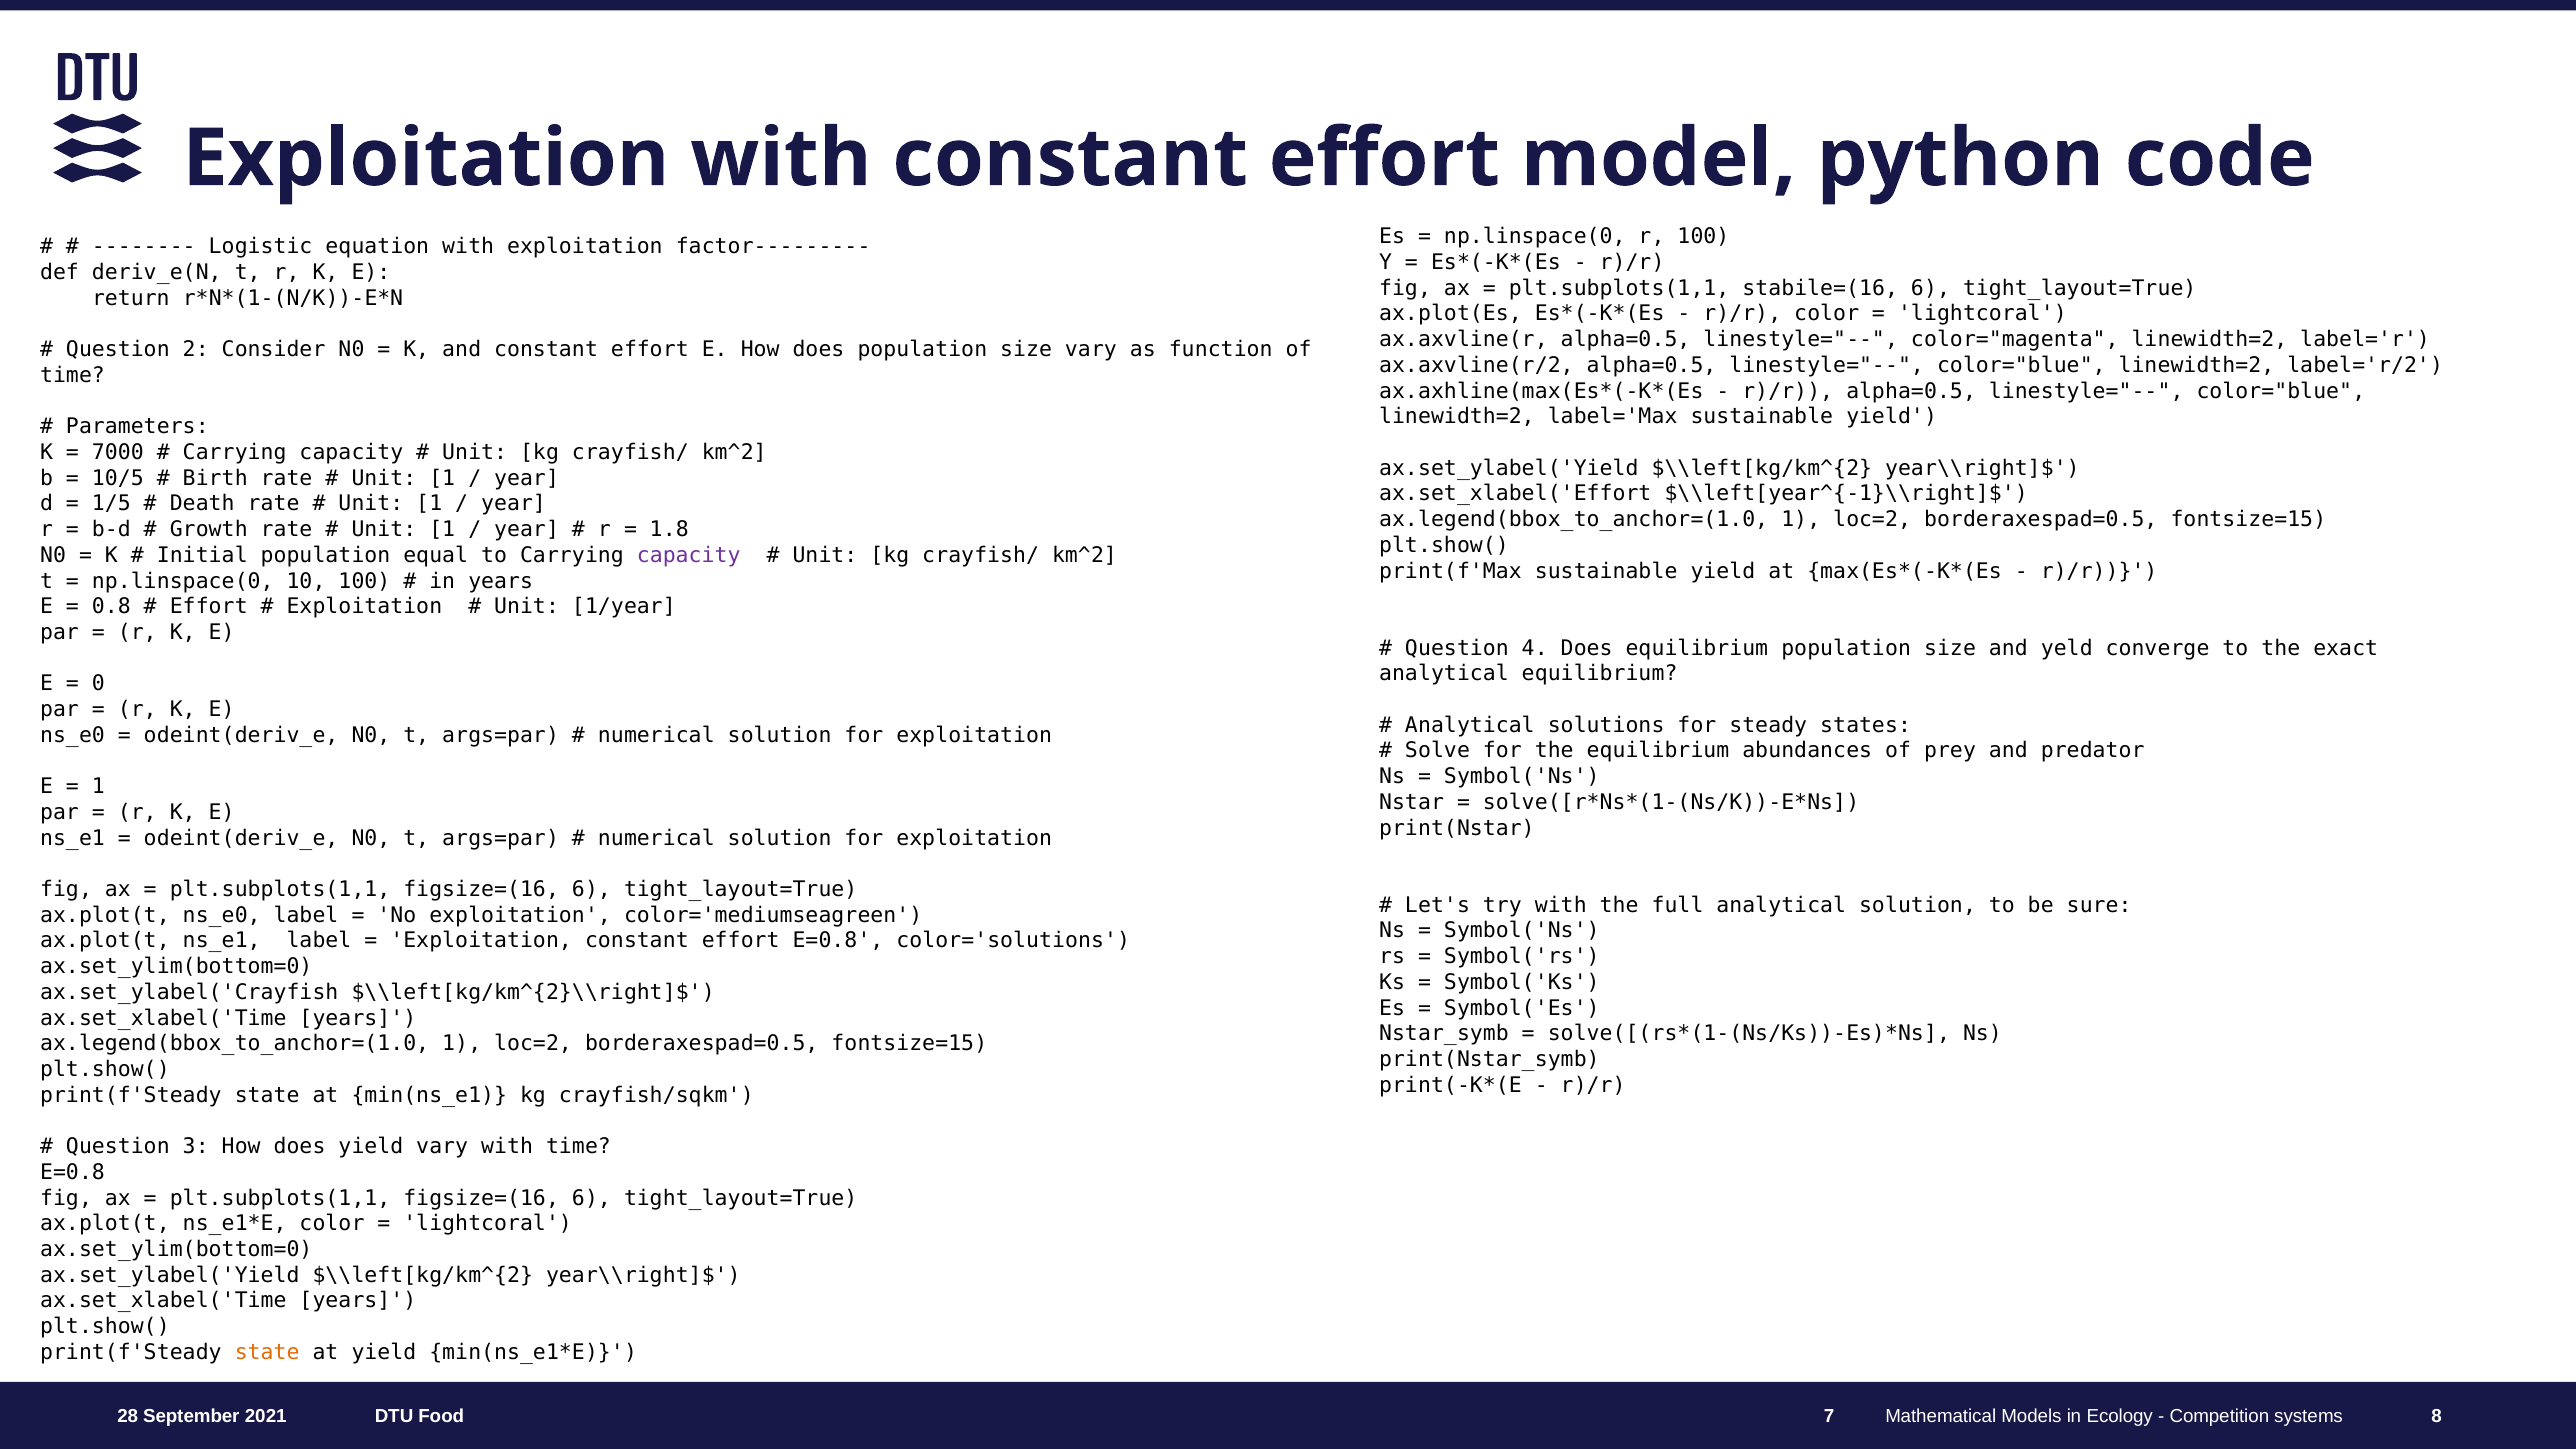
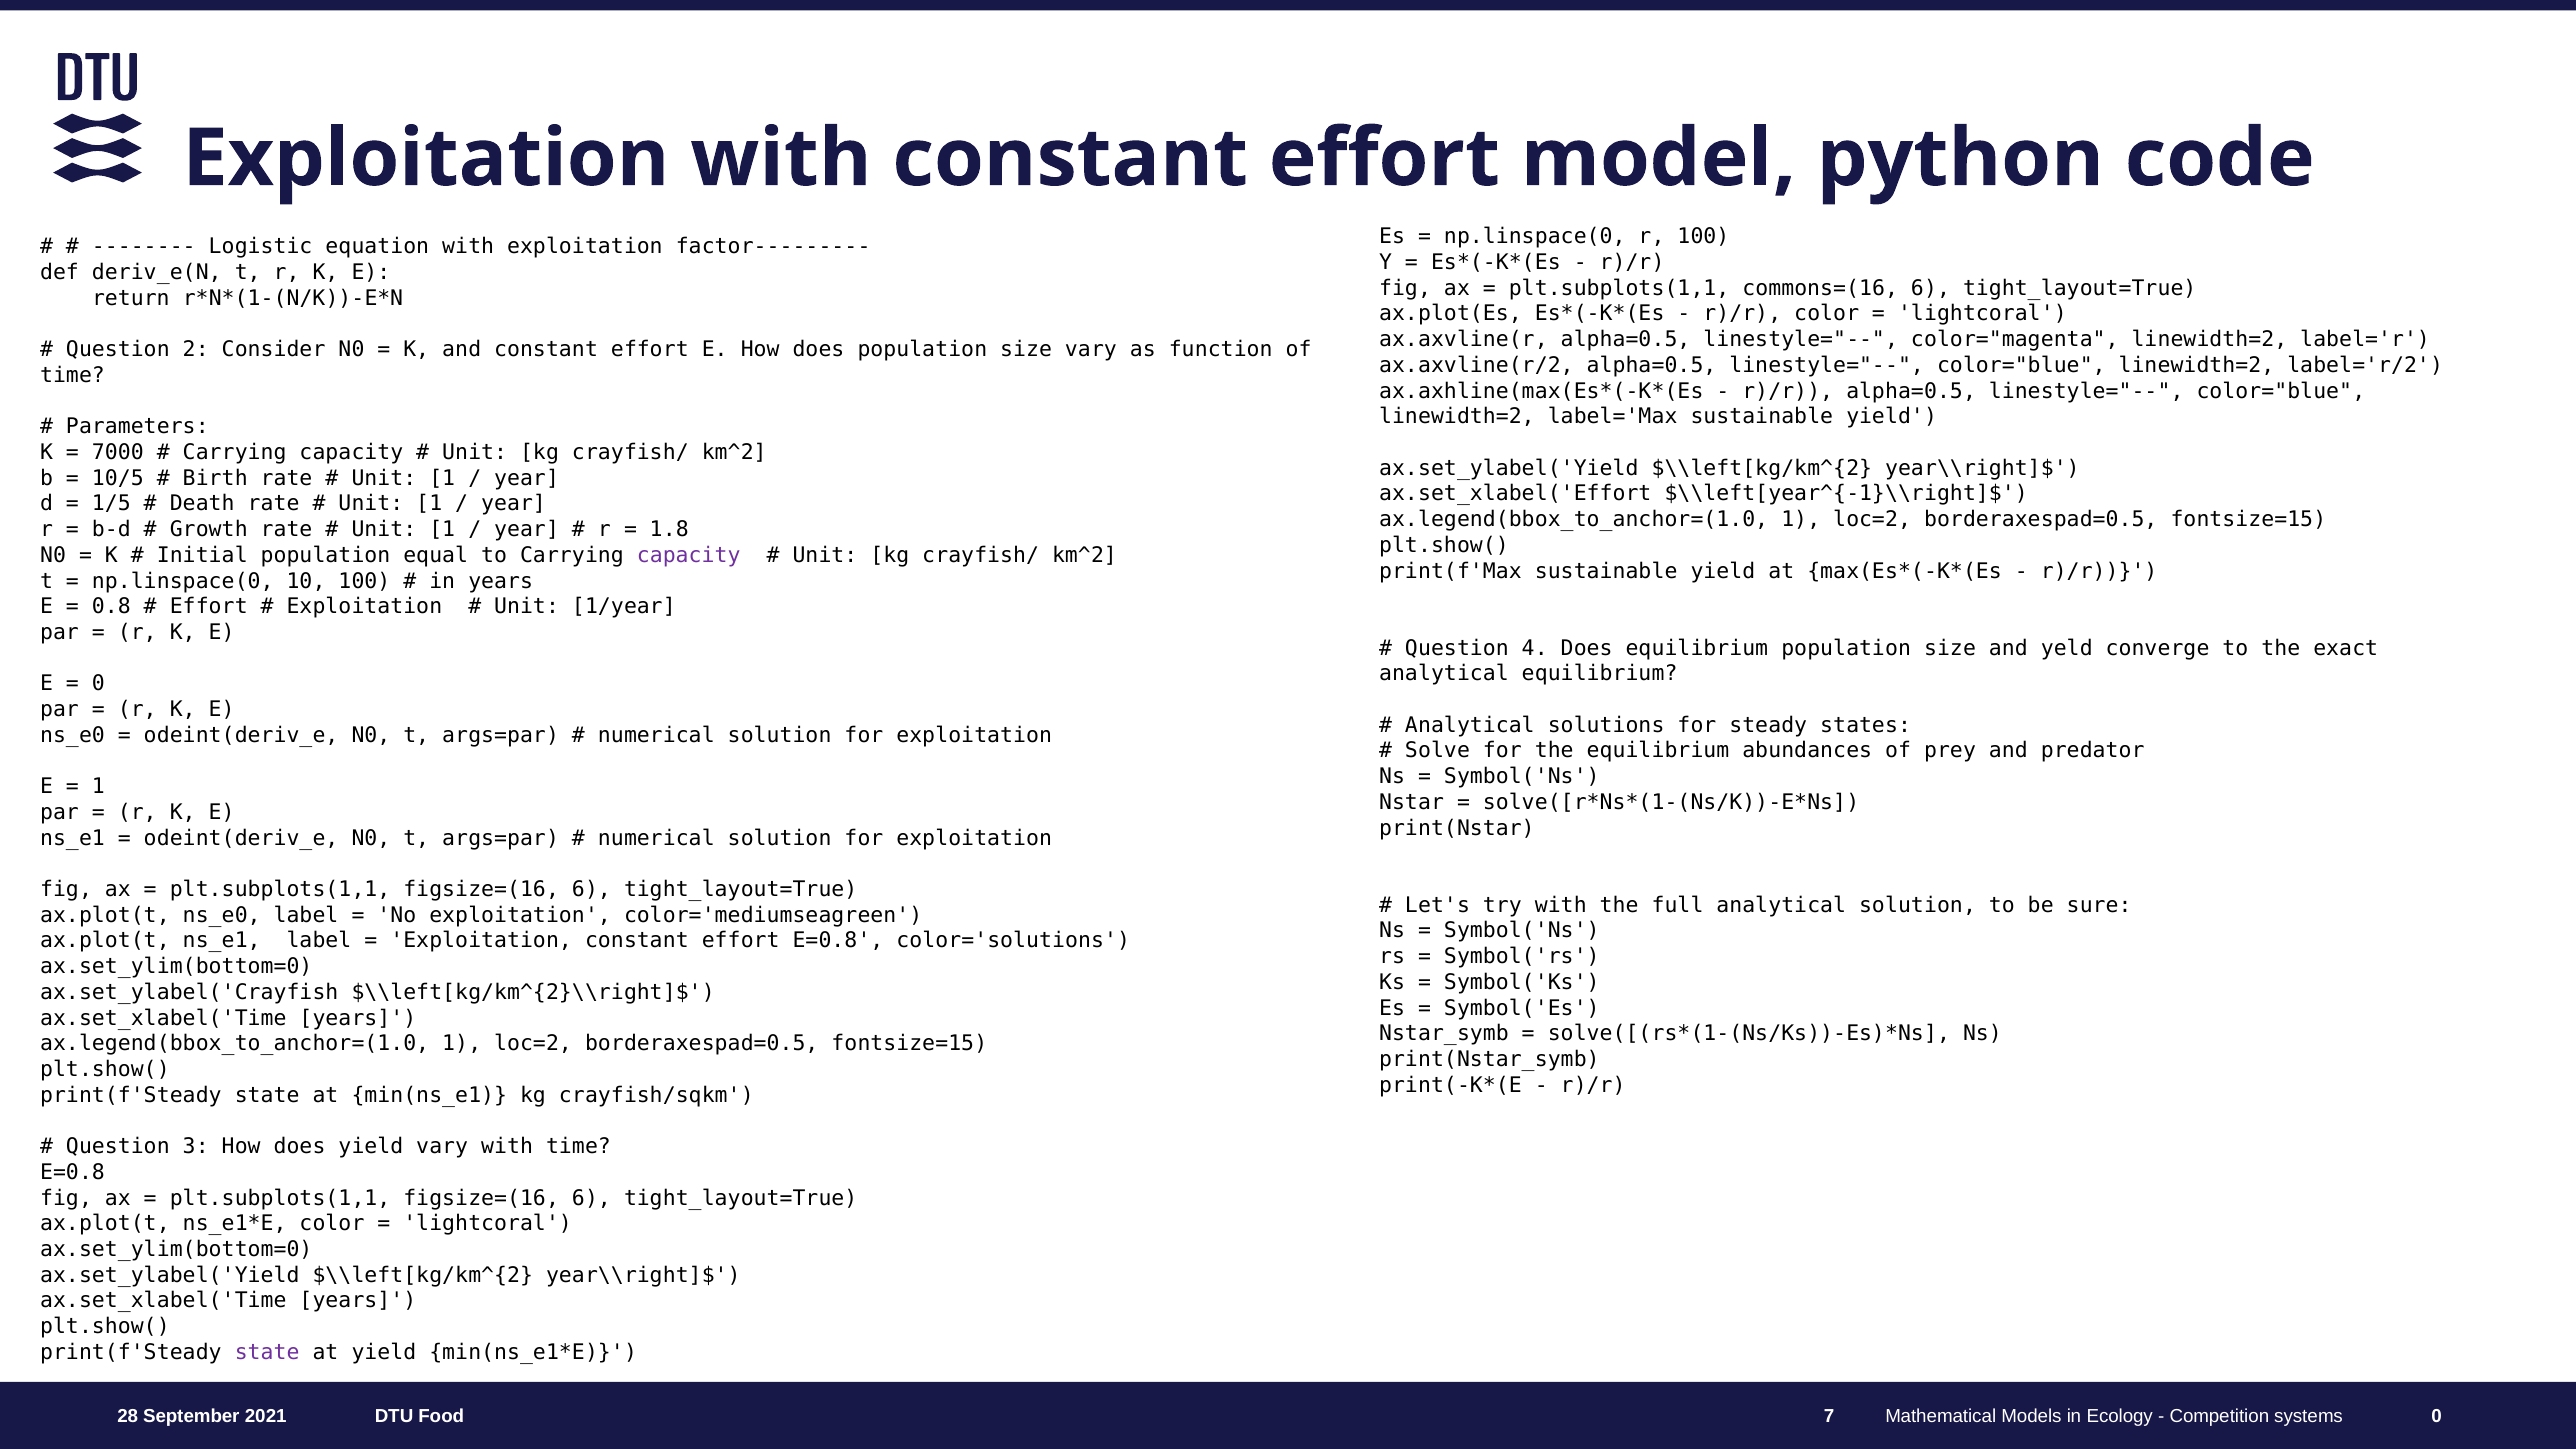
stabile=(16: stabile=(16 -> commons=(16
state at (267, 1352) colour: orange -> purple
8 at (2437, 1417): 8 -> 0
